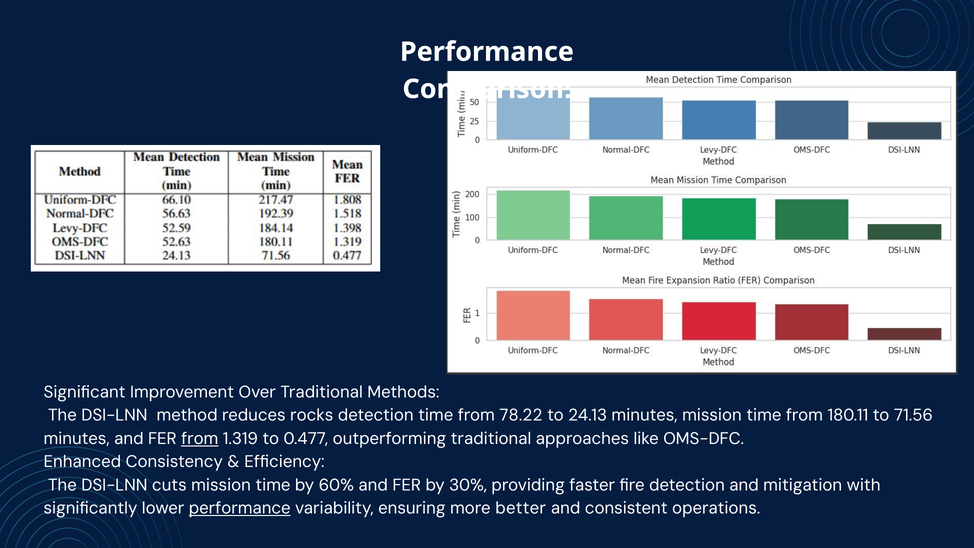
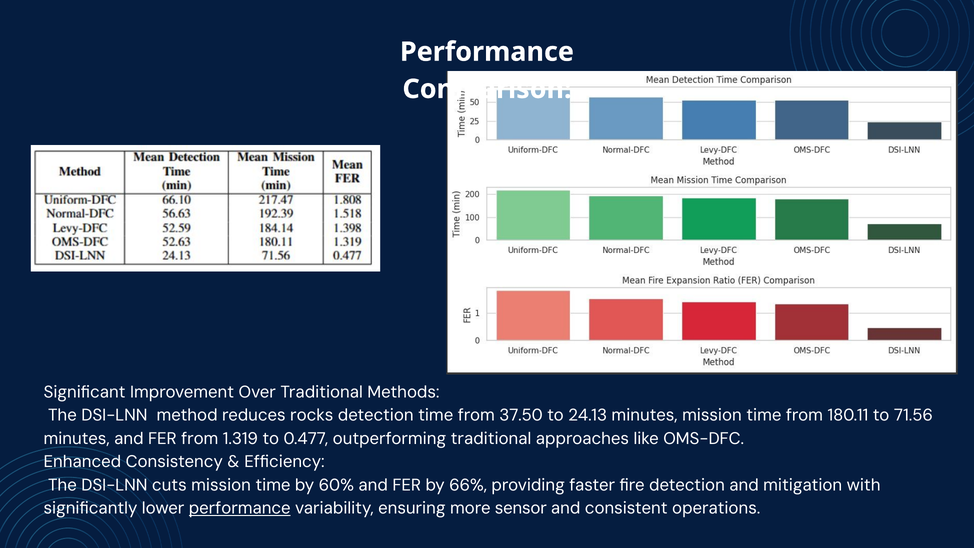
78.22: 78.22 -> 37.50
from at (200, 438) underline: present -> none
30%: 30% -> 66%
better: better -> sensor
